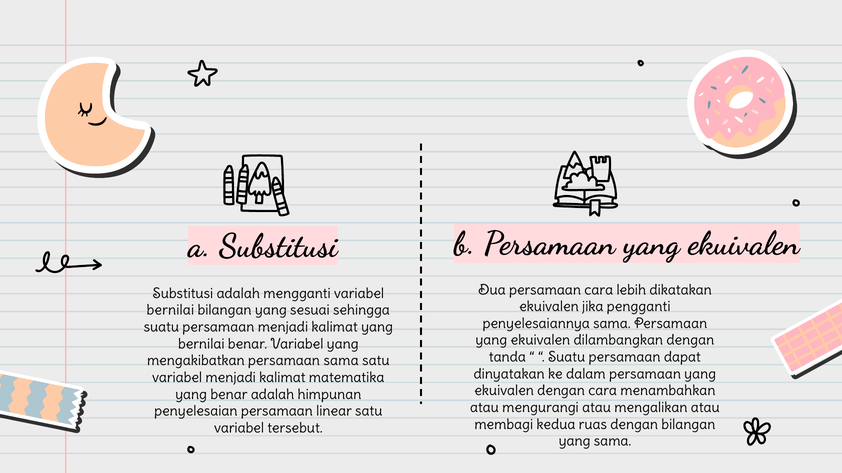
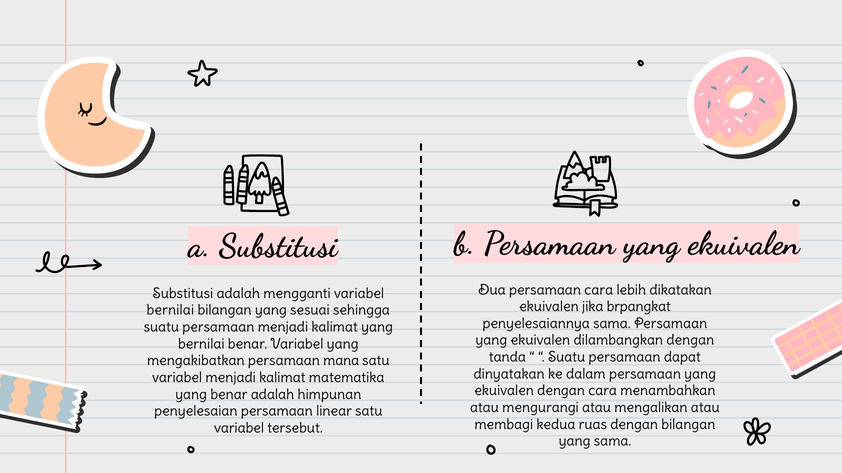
pengganti: pengganti -> brpangkat
persamaan sama: sama -> mana
